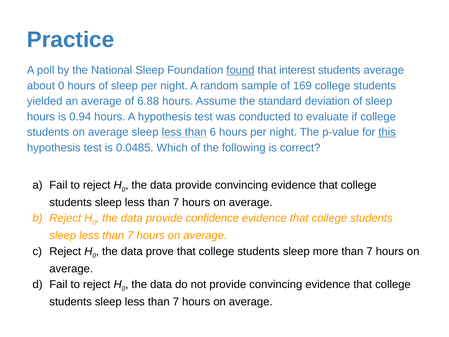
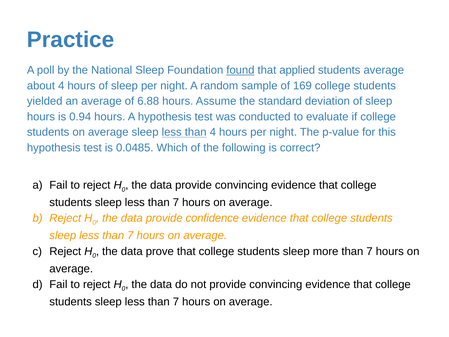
interest: interest -> applied
about 0: 0 -> 4
than 6: 6 -> 4
this underline: present -> none
